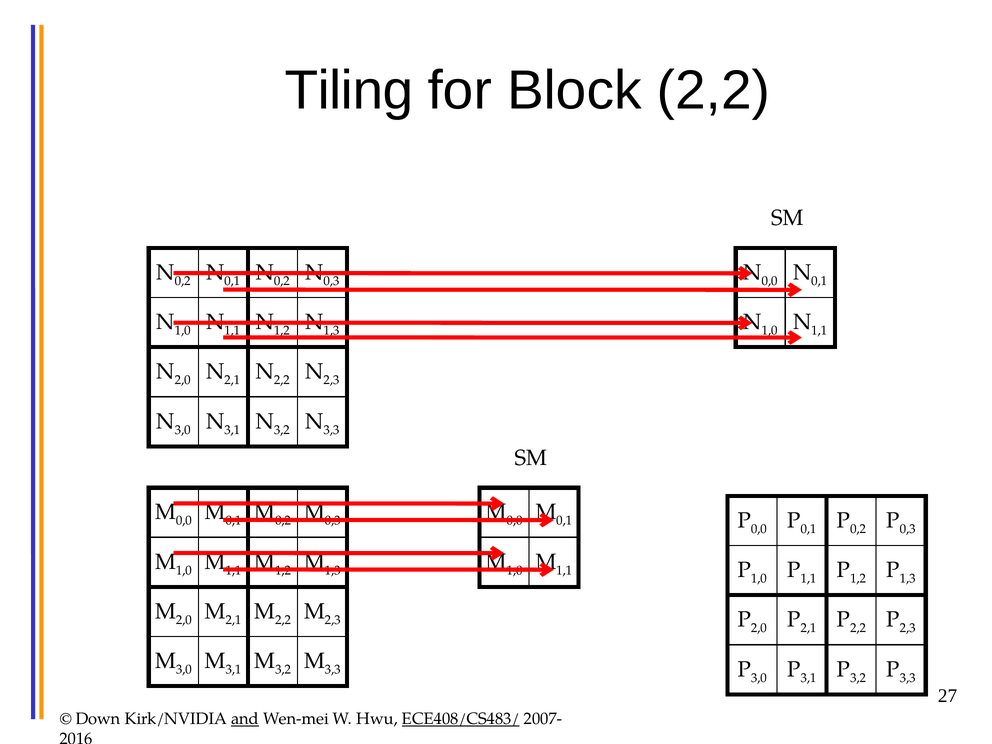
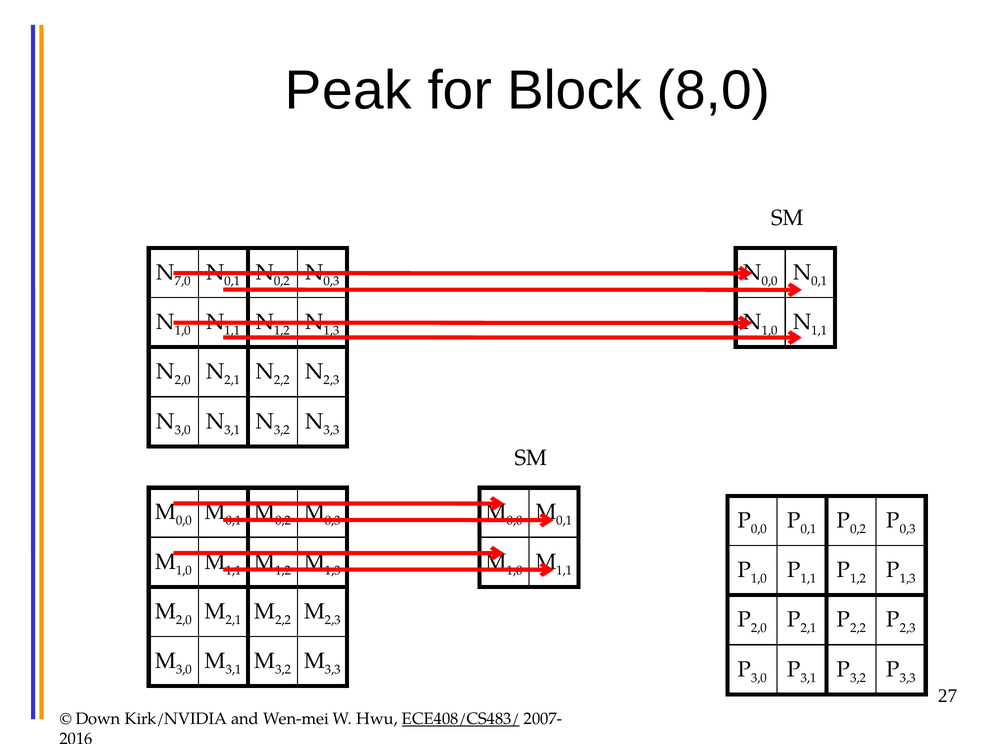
Tiling: Tiling -> Peak
Block 2,2: 2,2 -> 8,0
0,2 at (183, 281): 0,2 -> 7,0
and underline: present -> none
